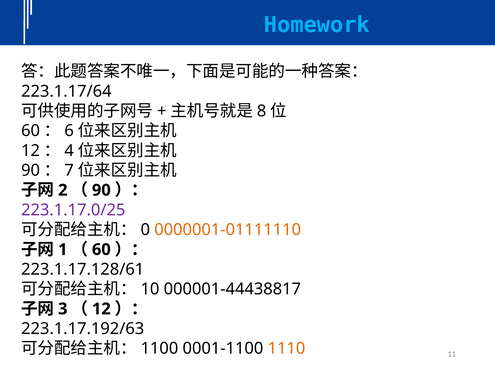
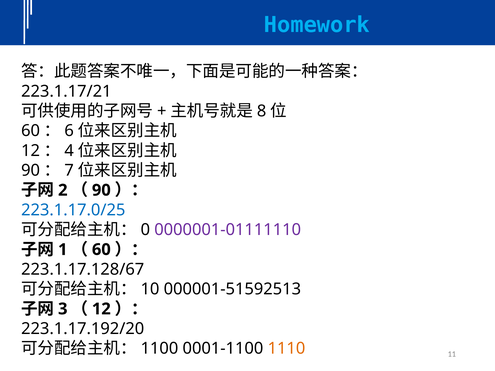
223.1.17/64: 223.1.17/64 -> 223.1.17/21
223.1.17.0/25 colour: purple -> blue
0000001-01111110 colour: orange -> purple
223.1.17.128/61: 223.1.17.128/61 -> 223.1.17.128/67
000001-44438817: 000001-44438817 -> 000001-51592513
223.1.17.192/63: 223.1.17.192/63 -> 223.1.17.192/20
